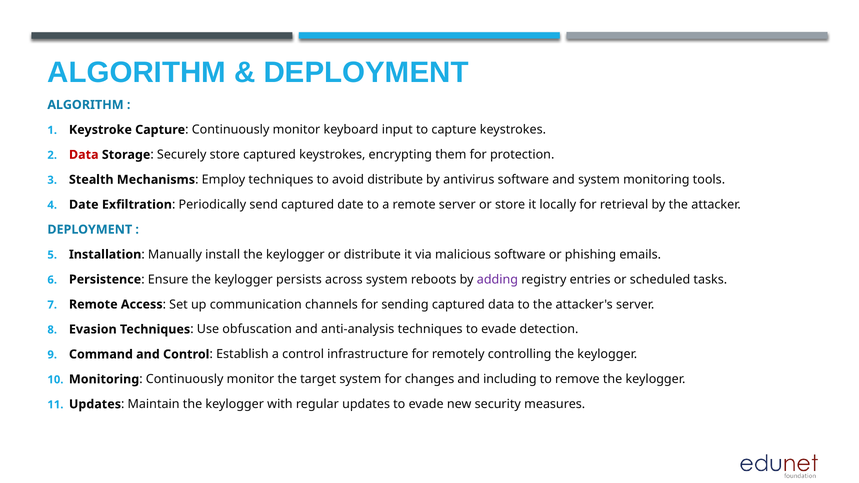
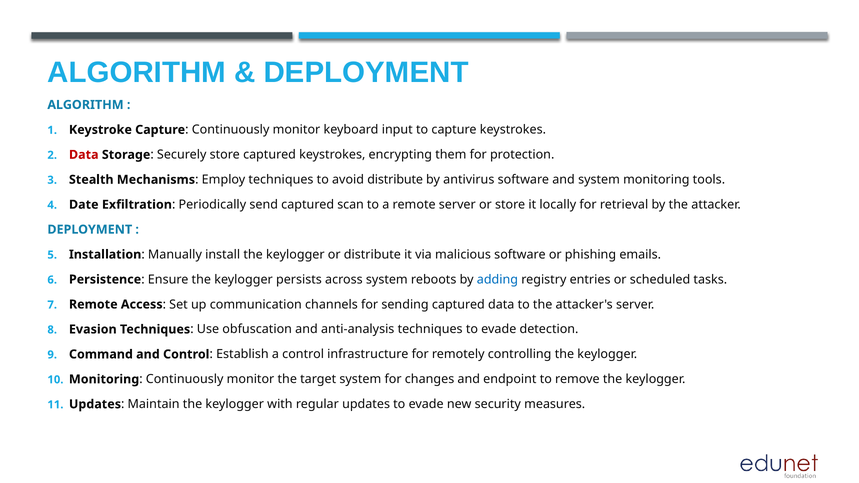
captured date: date -> scan
adding colour: purple -> blue
including: including -> endpoint
